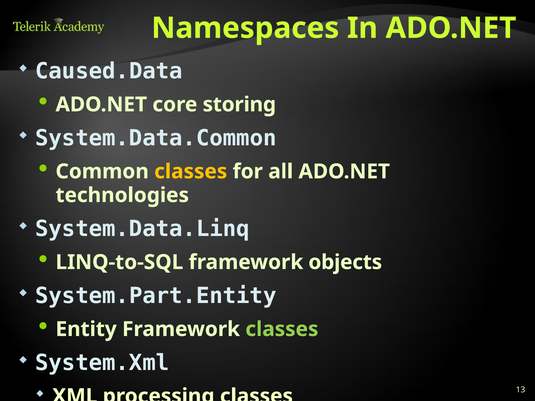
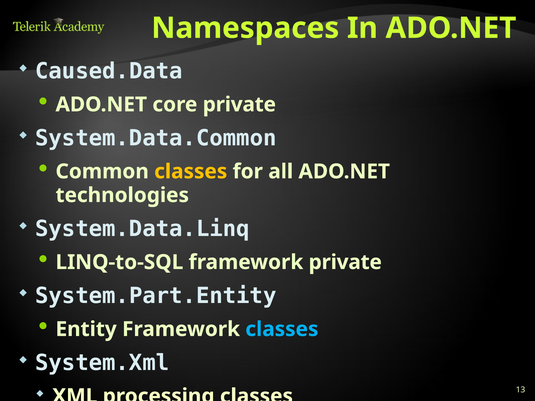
core storing: storing -> private
framework objects: objects -> private
classes at (282, 329) colour: light green -> light blue
